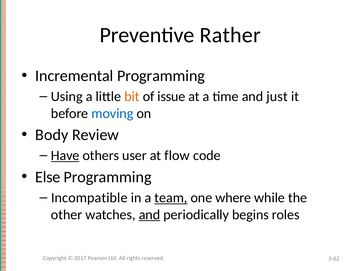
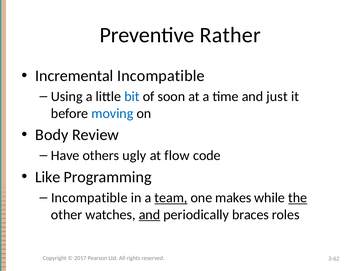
Incremental Programming: Programming -> Incompatible
bit colour: orange -> blue
issue: issue -> soon
Have underline: present -> none
user: user -> ugly
Else: Else -> Like
where: where -> makes
the underline: none -> present
begins: begins -> braces
